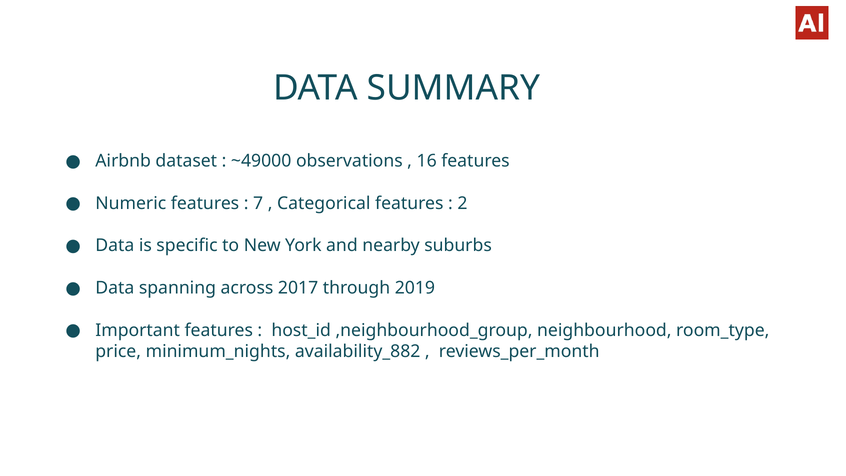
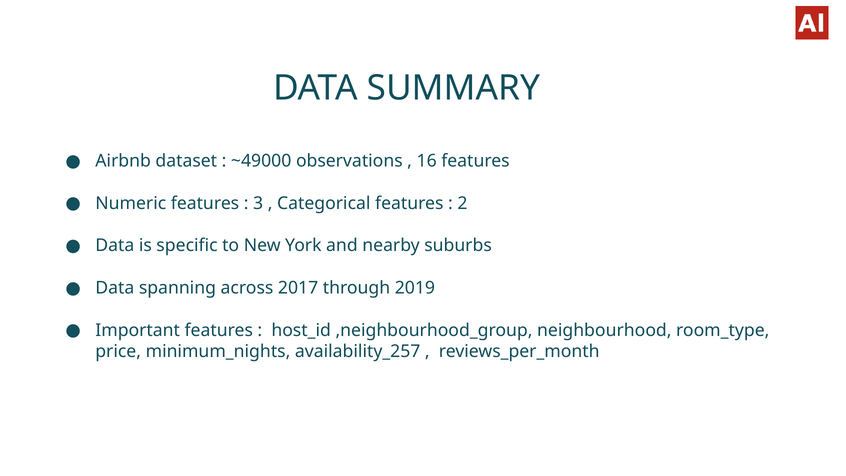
7: 7 -> 3
availability_882: availability_882 -> availability_257
